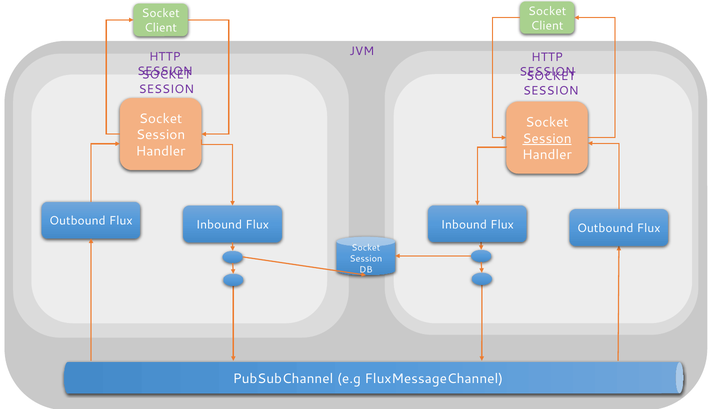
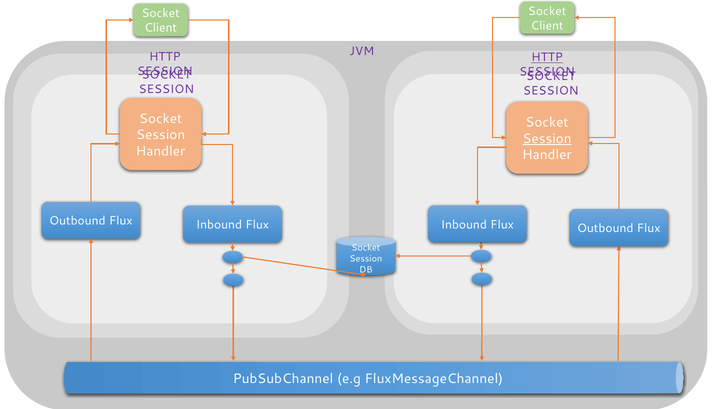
HTTP at (547, 57) underline: none -> present
